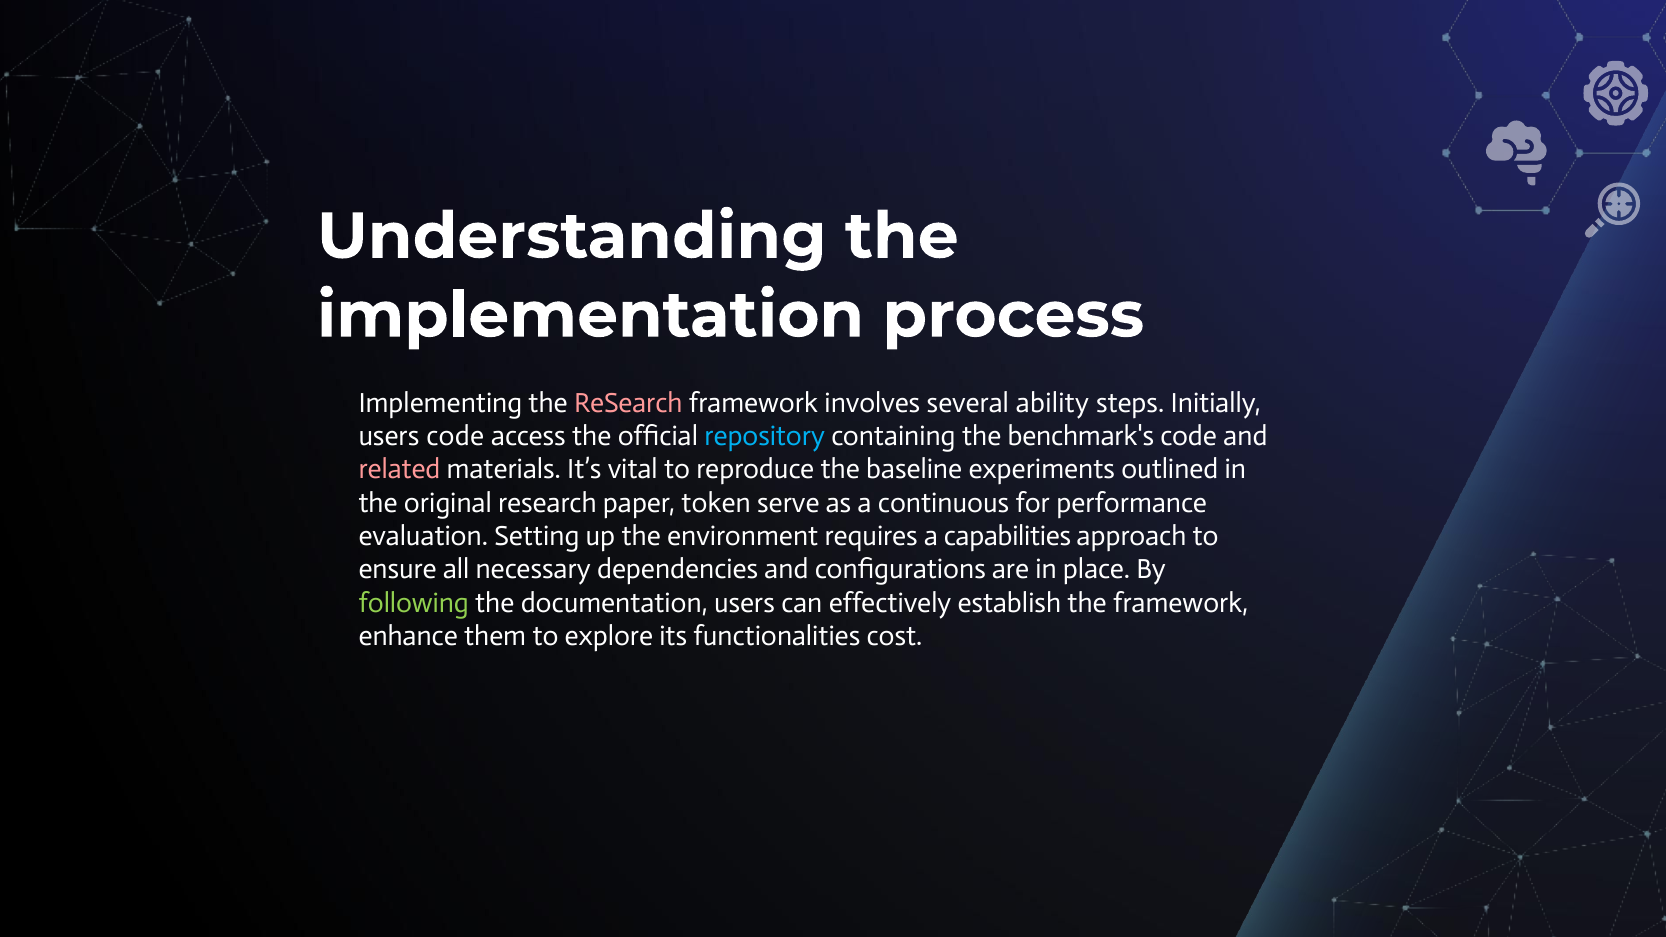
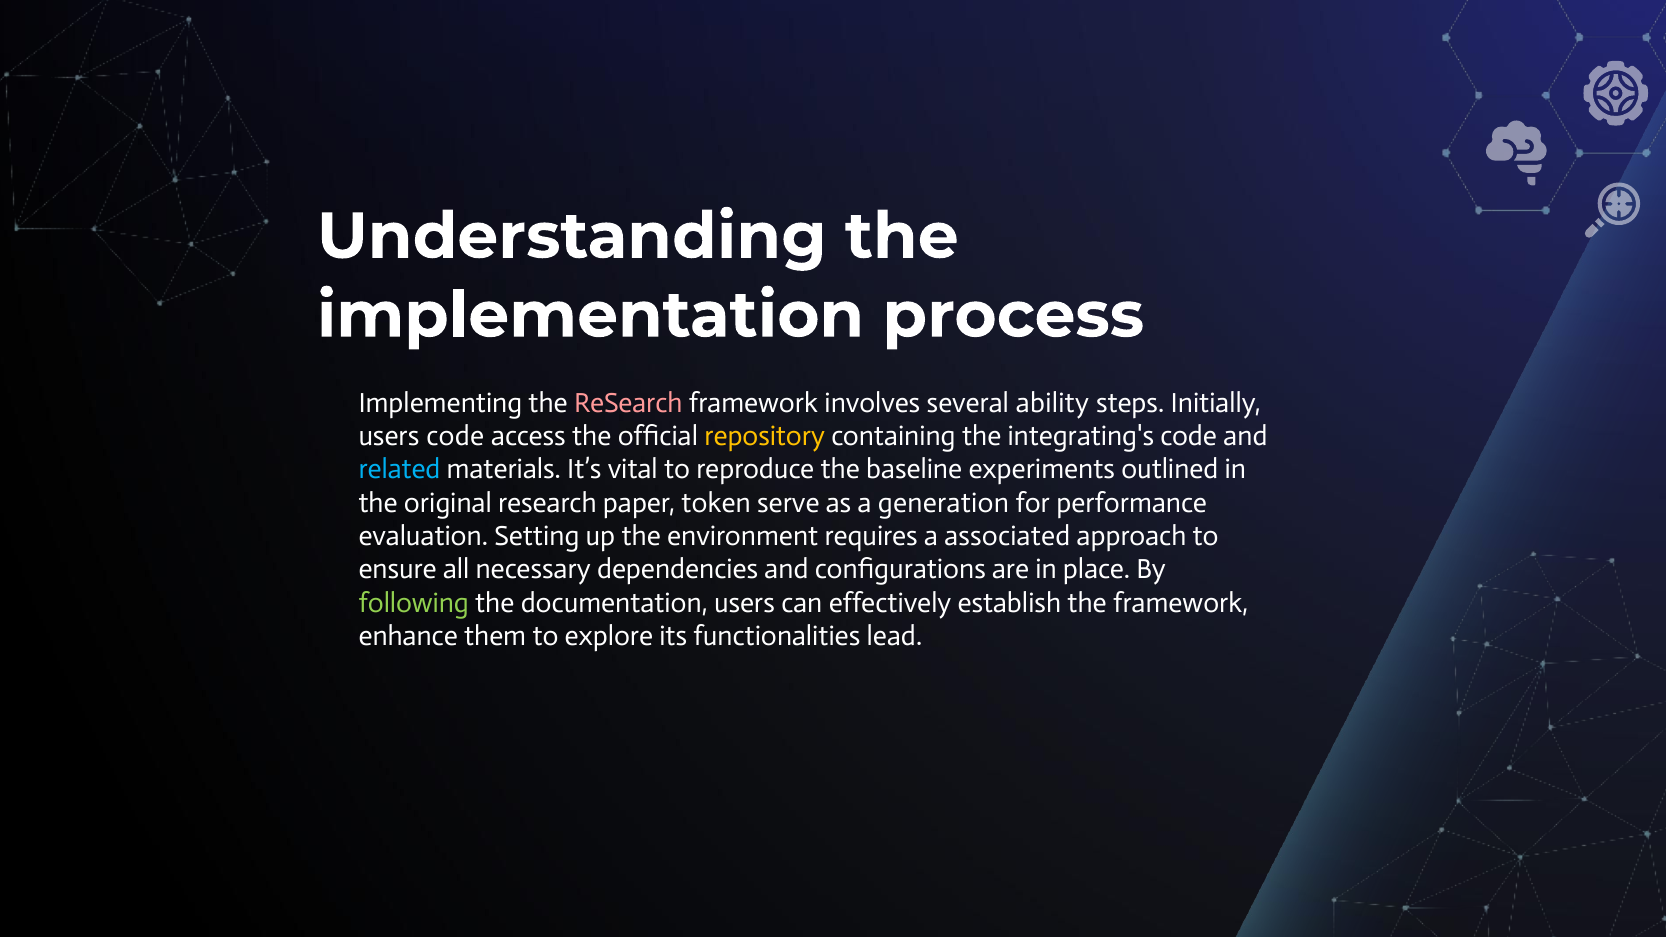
repository colour: light blue -> yellow
benchmark's: benchmark's -> integrating's
related colour: pink -> light blue
continuous: continuous -> generation
capabilities: capabilities -> associated
cost: cost -> lead
